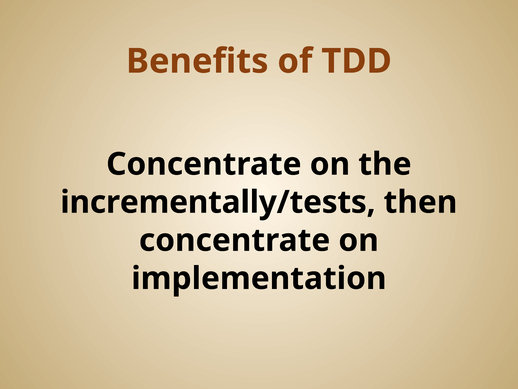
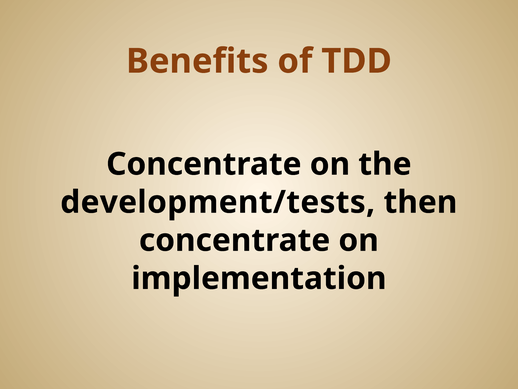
incrementally/tests: incrementally/tests -> development/tests
